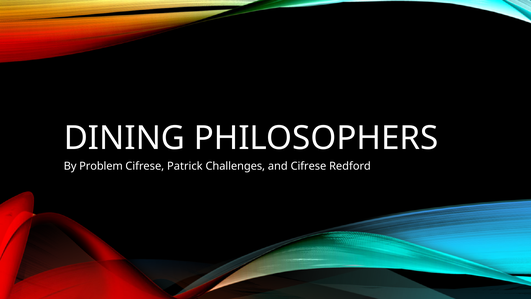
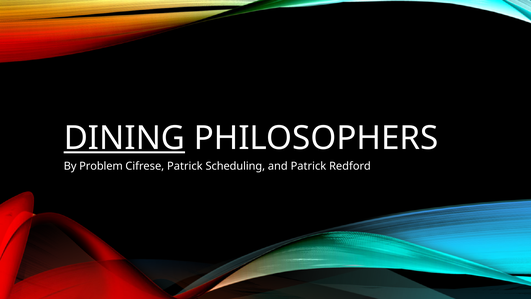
DINING underline: none -> present
Challenges: Challenges -> Scheduling
and Cifrese: Cifrese -> Patrick
